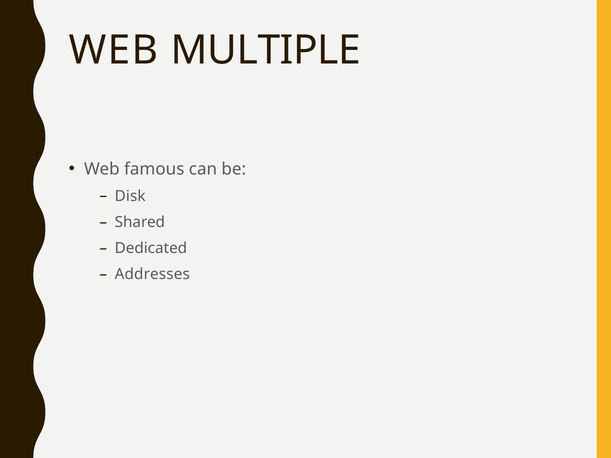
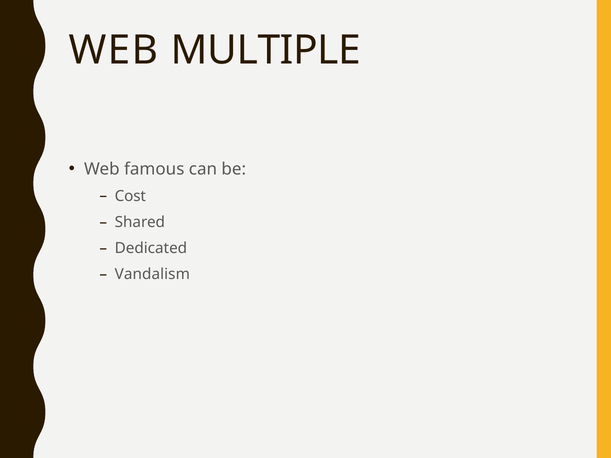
Disk: Disk -> Cost
Addresses: Addresses -> Vandalism
